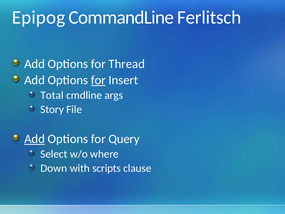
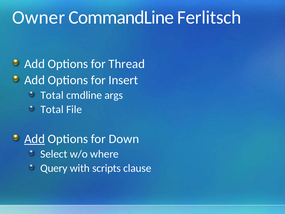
Epipog: Epipog -> Owner
for at (98, 80) underline: present -> none
Story at (52, 109): Story -> Total
Query: Query -> Down
Down: Down -> Query
